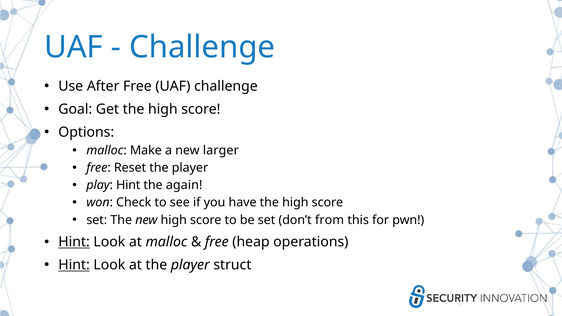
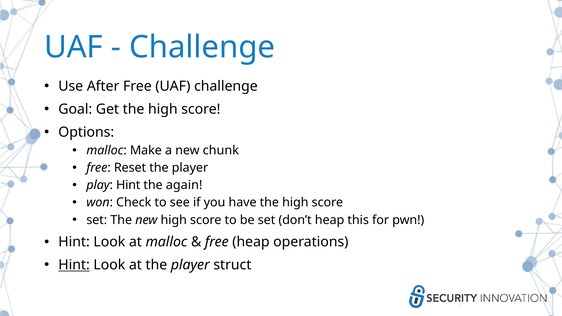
larger: larger -> chunk
don’t from: from -> heap
Hint at (74, 242) underline: present -> none
